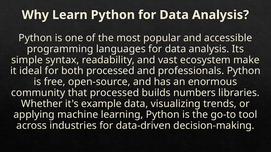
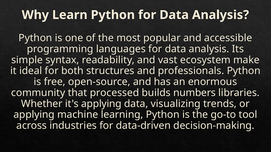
both processed: processed -> structures
it's example: example -> applying
